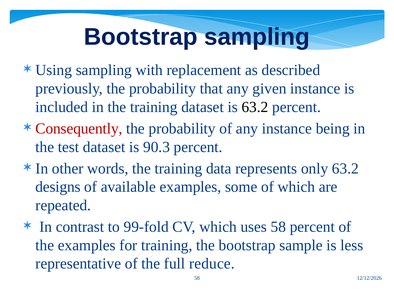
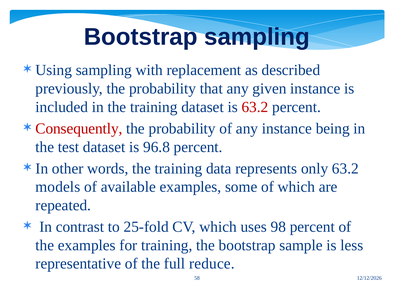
63.2 at (255, 107) colour: black -> red
90.3: 90.3 -> 96.8
designs: designs -> models
99-fold: 99-fold -> 25-fold
uses 58: 58 -> 98
